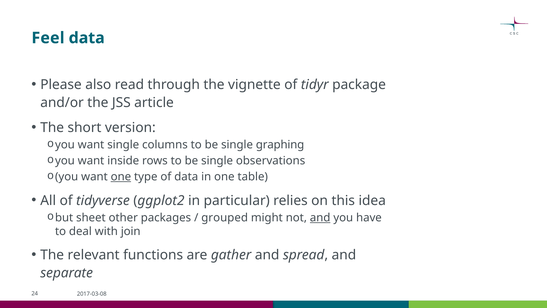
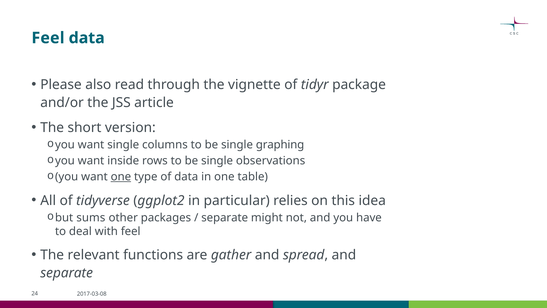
sheet: sheet -> sums
grouped at (225, 217): grouped -> separate
and at (320, 217) underline: present -> none
with join: join -> feel
